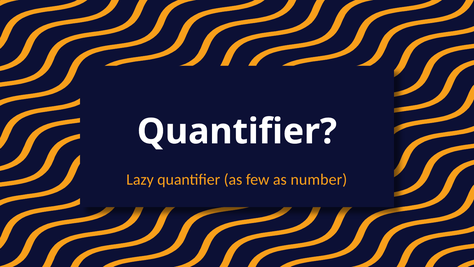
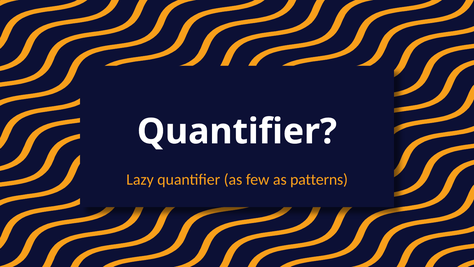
number: number -> patterns
